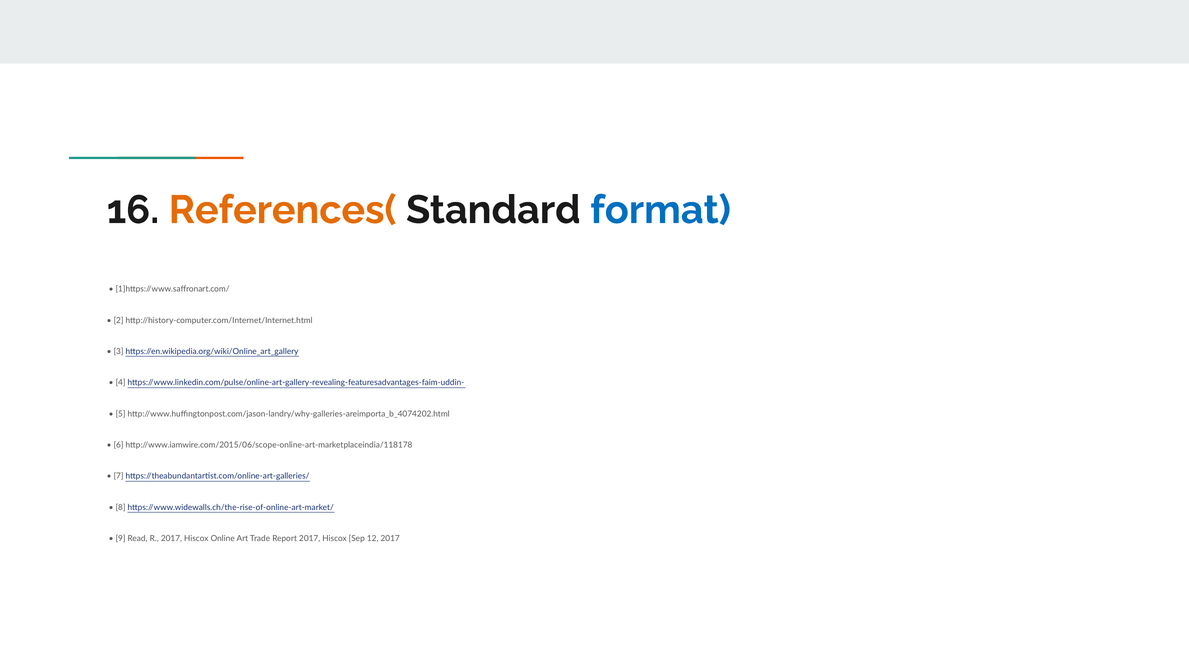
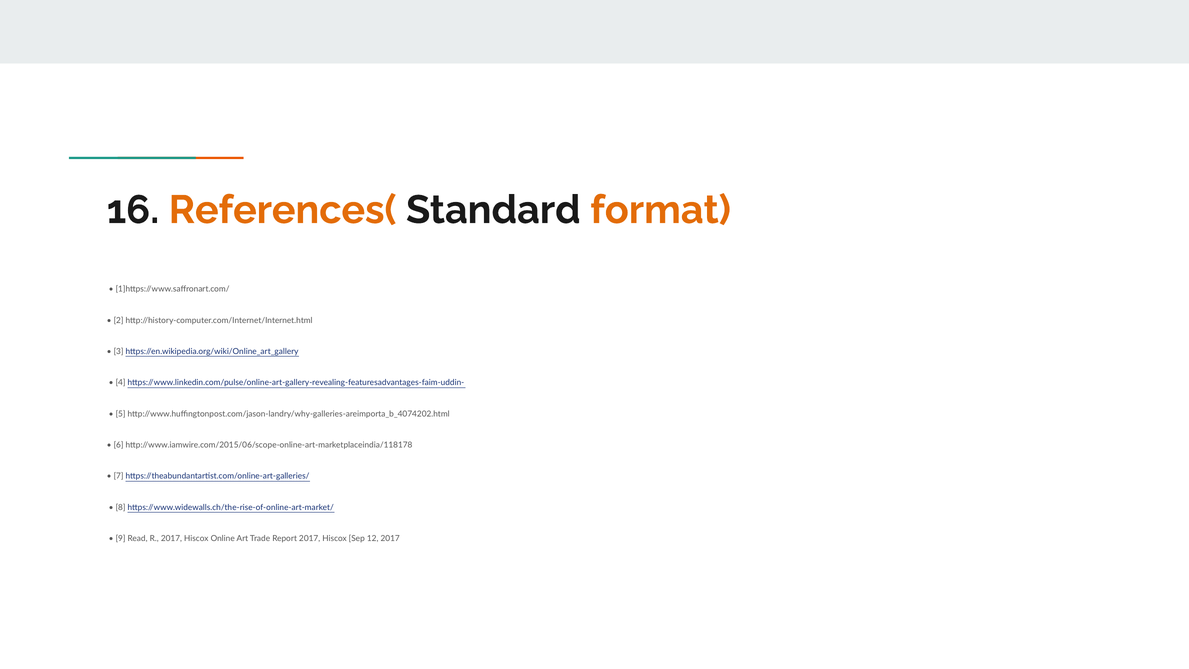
format colour: blue -> orange
